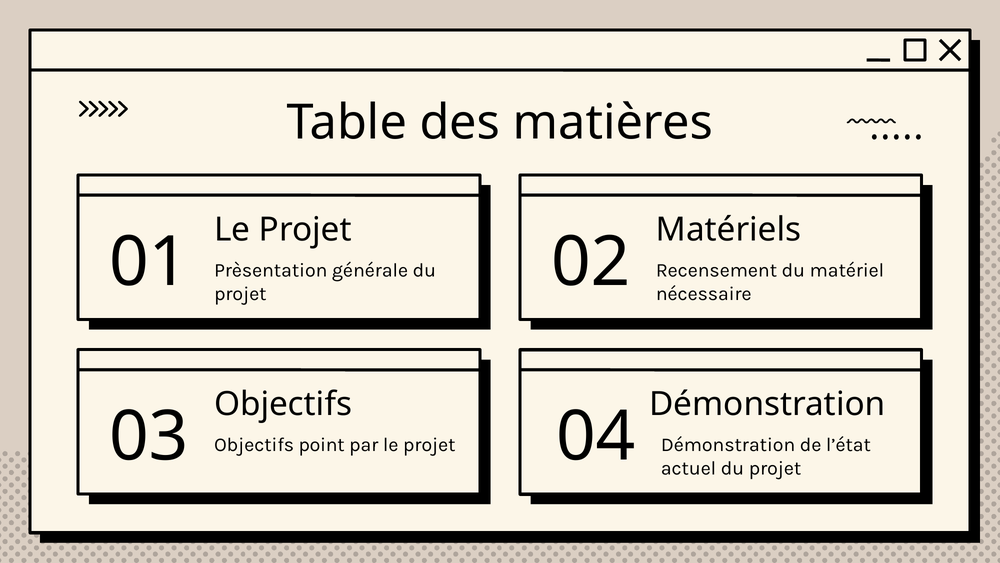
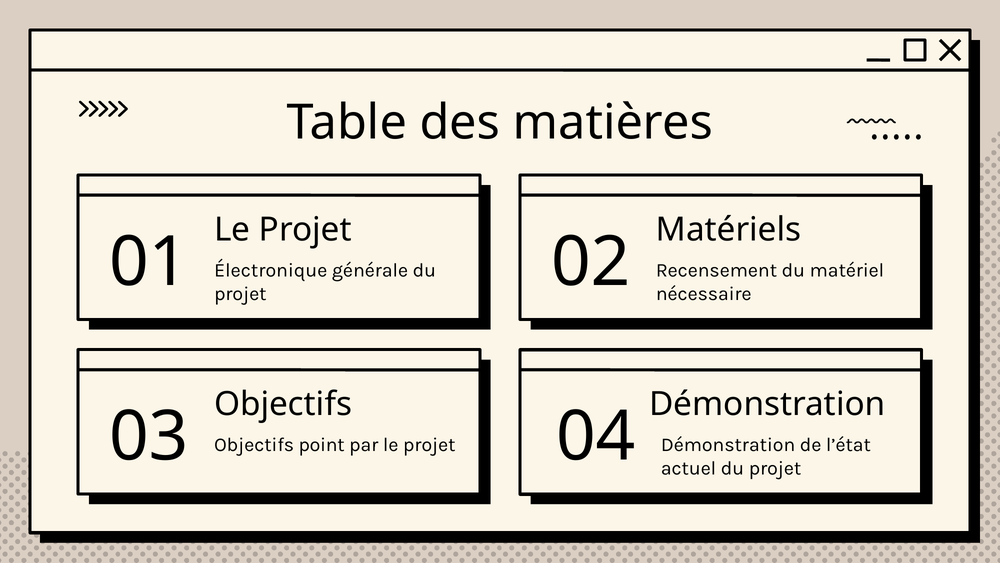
Prèsentation: Prèsentation -> Électronique
